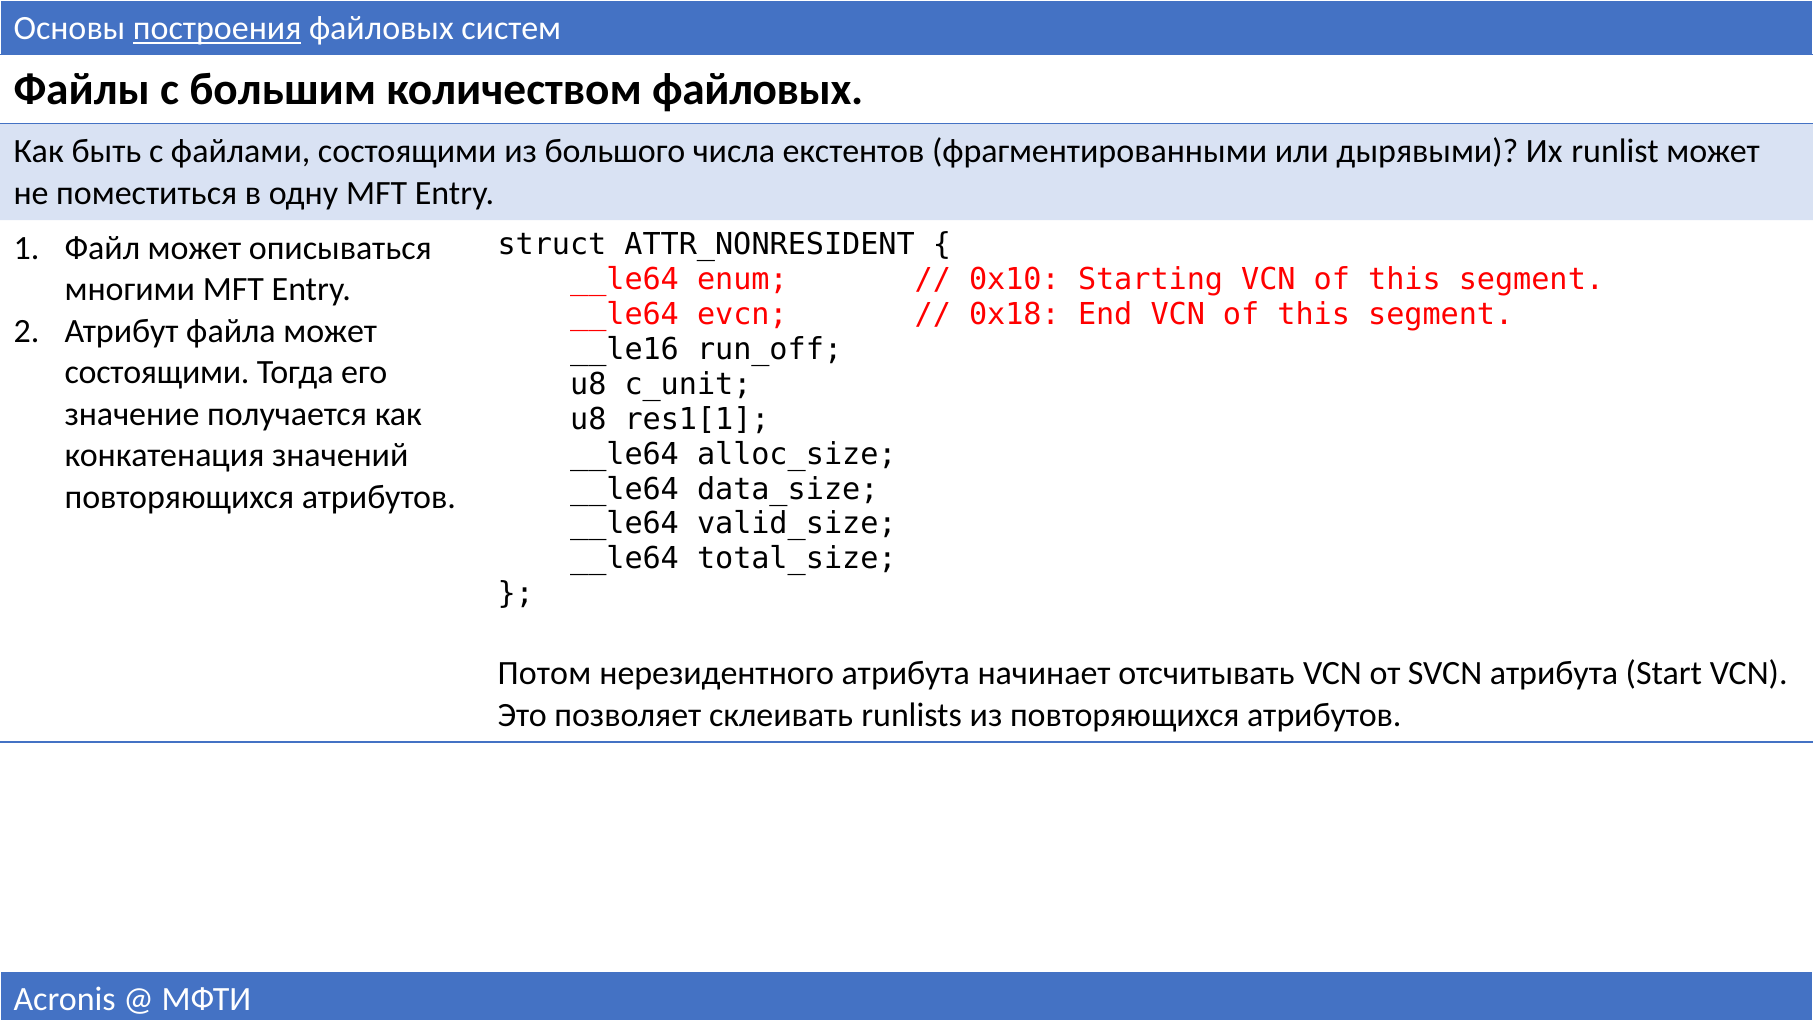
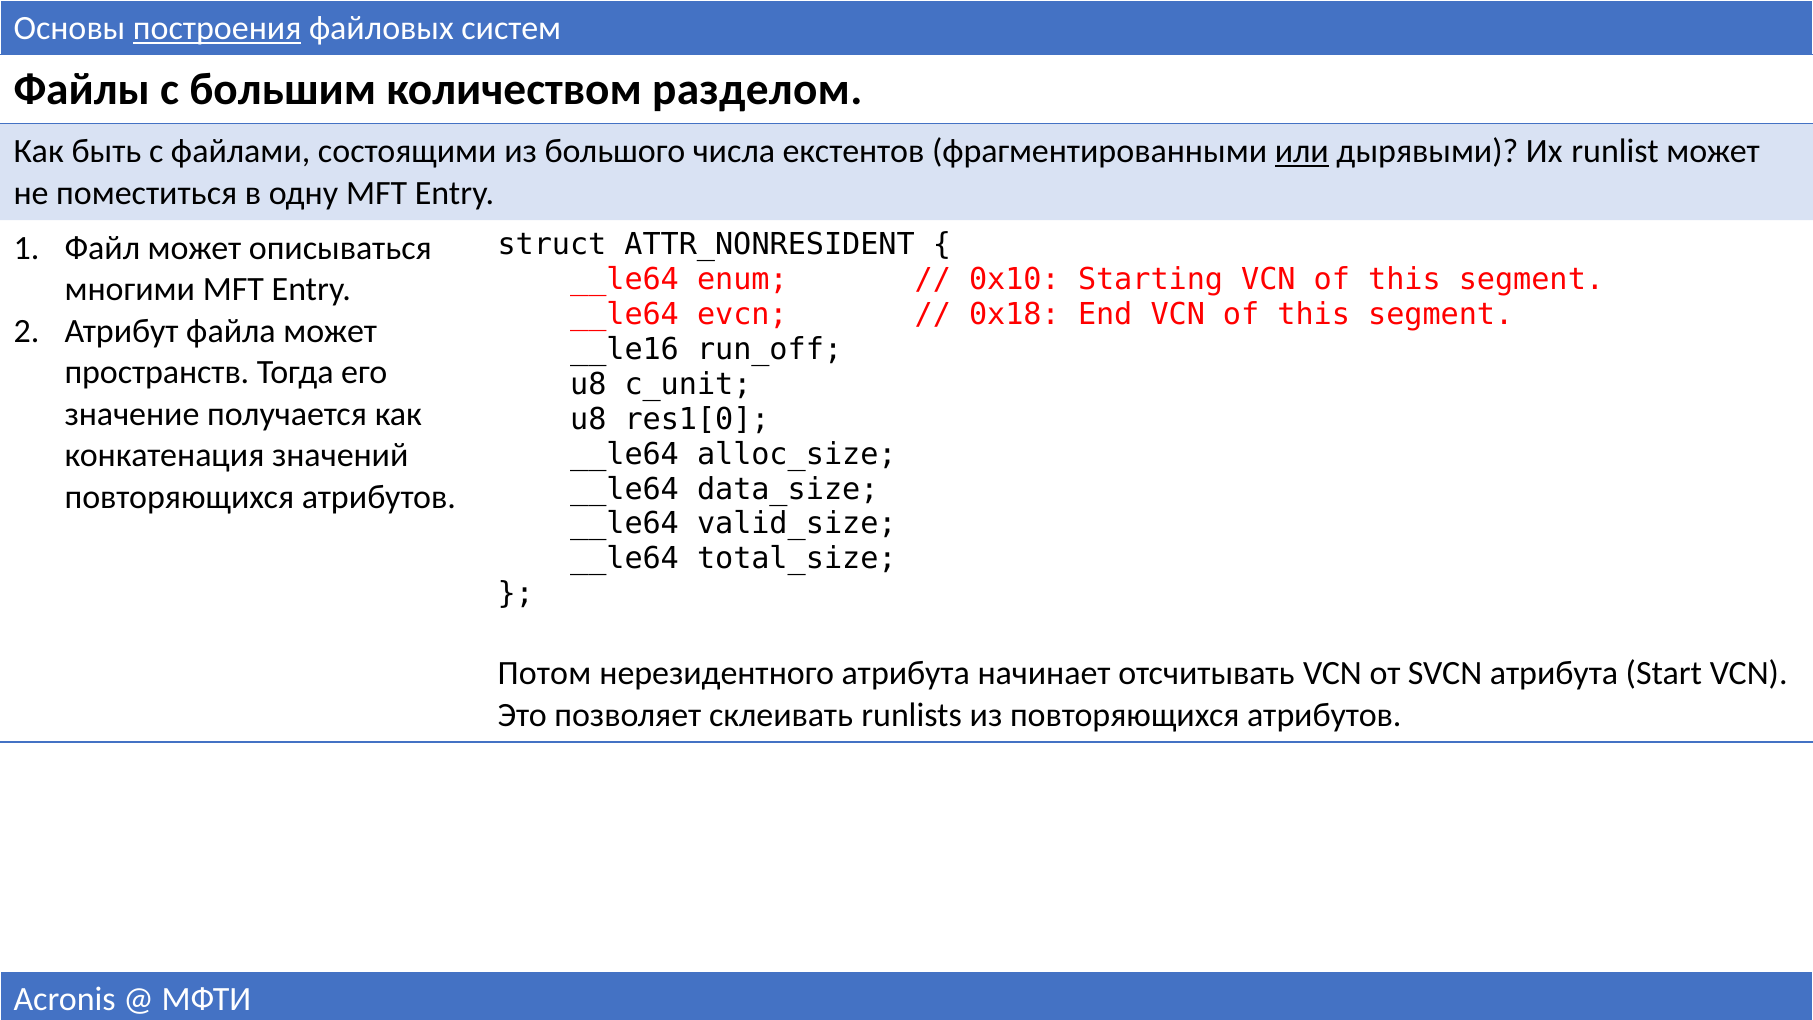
количеством файловых: файловых -> разделом
или underline: none -> present
состоящими at (157, 372): состоящими -> пространств
res1[1: res1[1 -> res1[0
